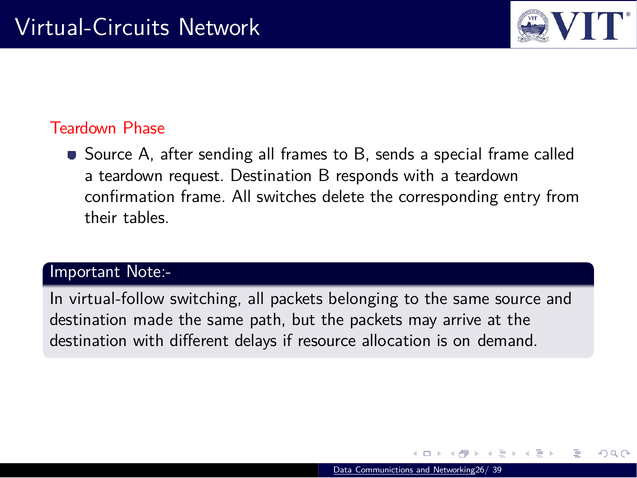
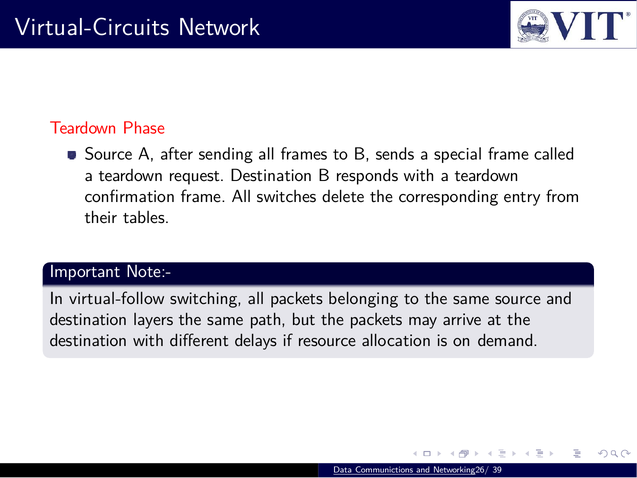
made: made -> layers
